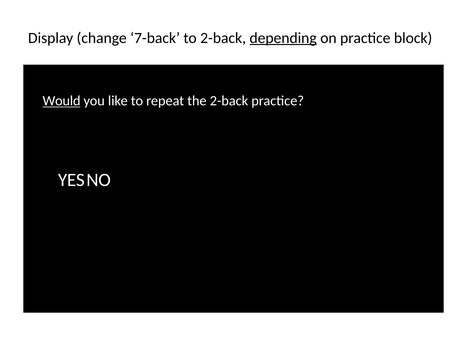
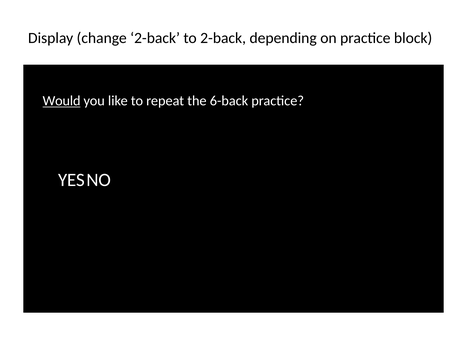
change 7-back: 7-back -> 2-back
depending underline: present -> none
the 2-back: 2-back -> 6-back
